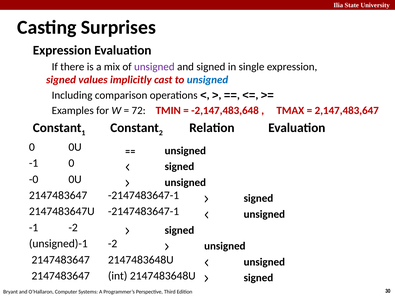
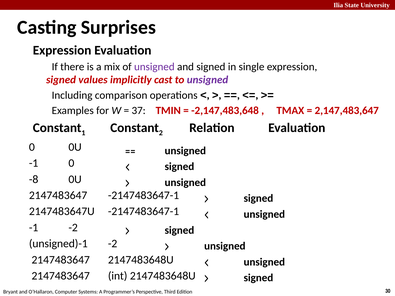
unsigned at (208, 80) colour: blue -> purple
72: 72 -> 37
-0: -0 -> -8
